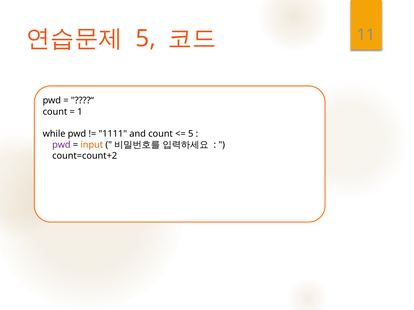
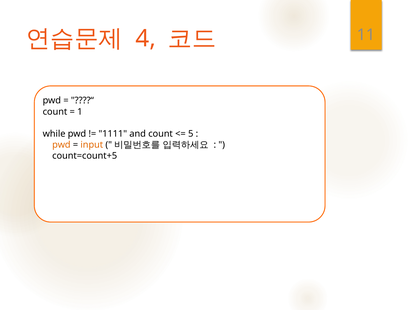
5 at (146, 39): 5 -> 4
pwd at (61, 145) colour: purple -> orange
count=count+2: count=count+2 -> count=count+5
